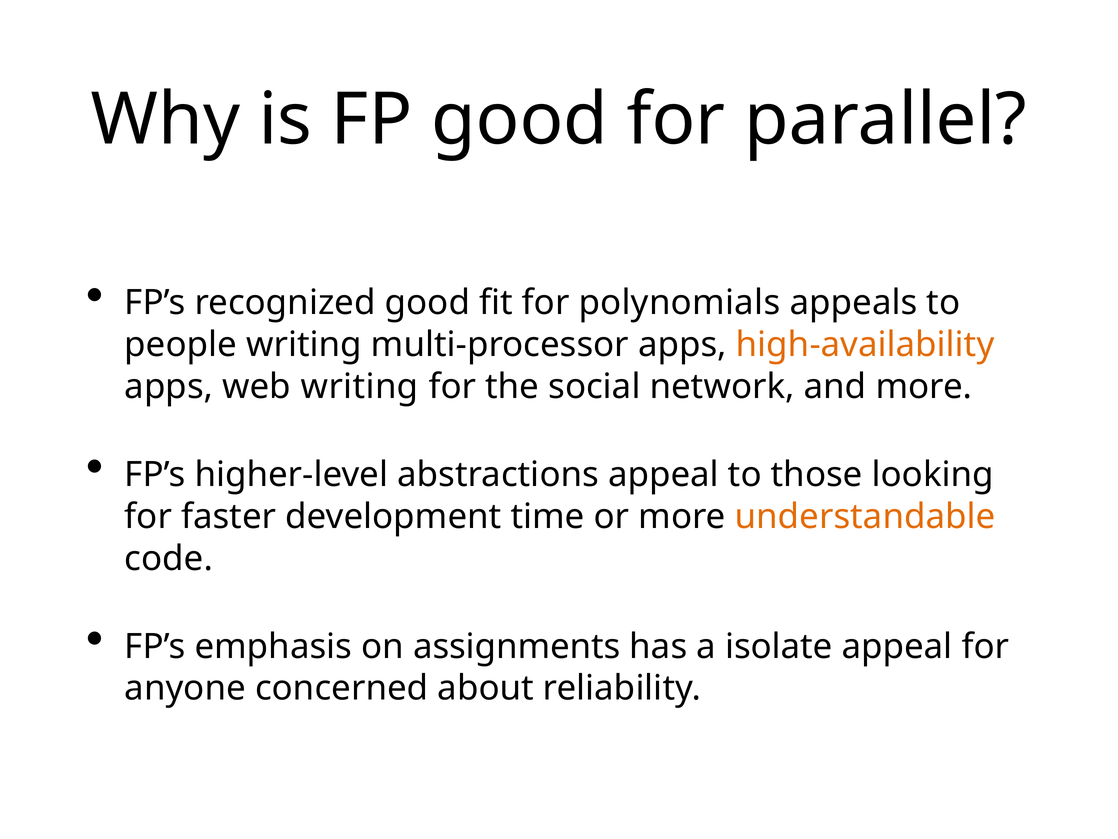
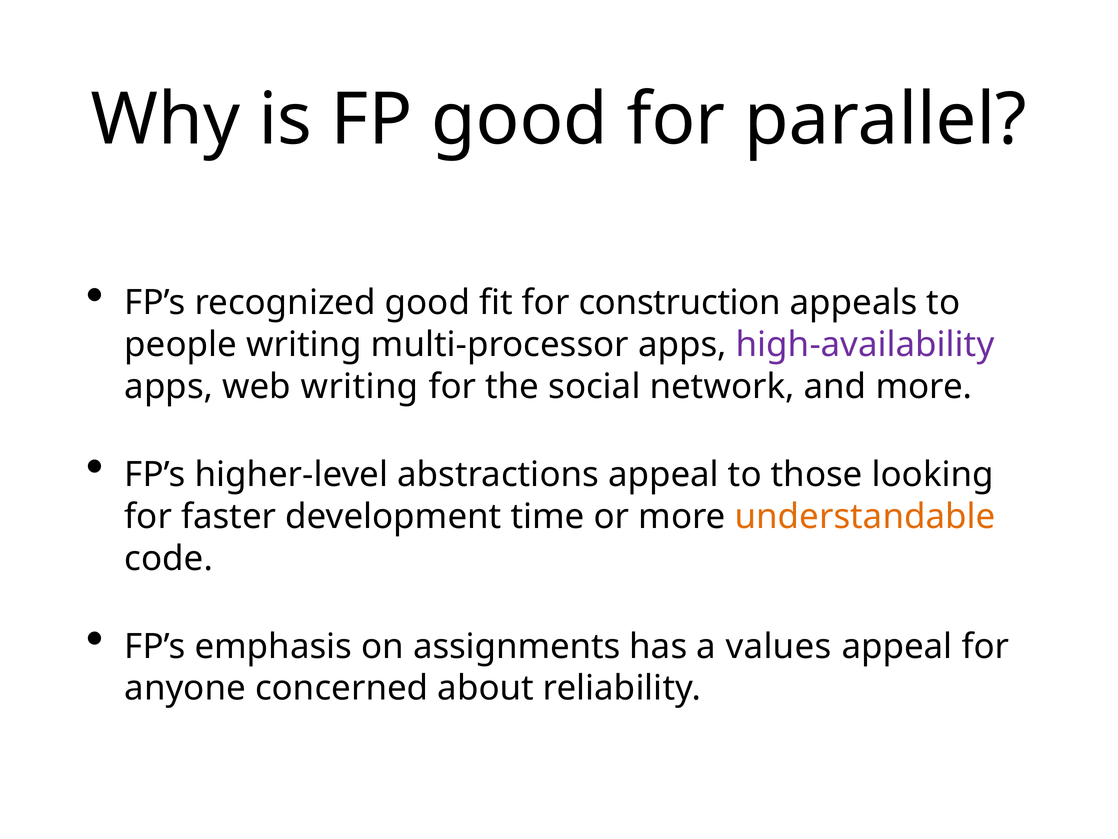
polynomials: polynomials -> construction
high-availability colour: orange -> purple
isolate: isolate -> values
